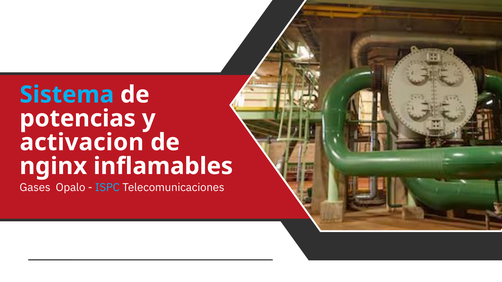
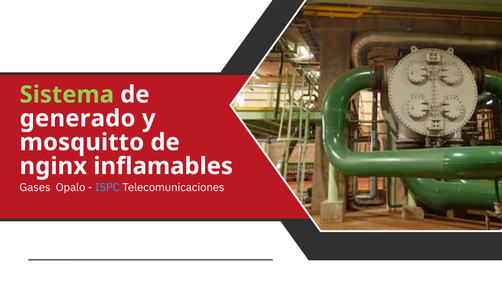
Sistema colour: light blue -> light green
potencias: potencias -> generado
activacion: activacion -> mosquitto
